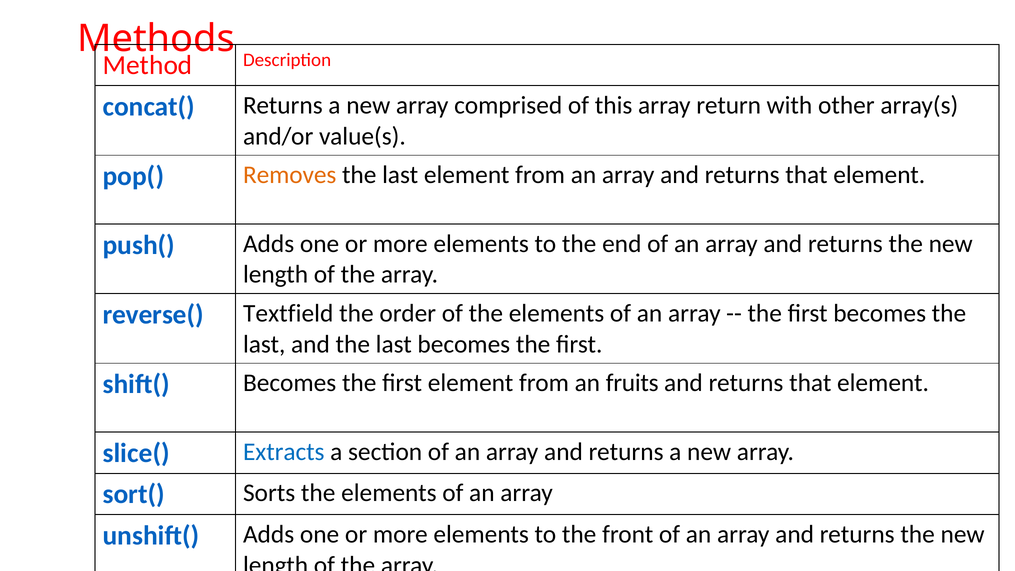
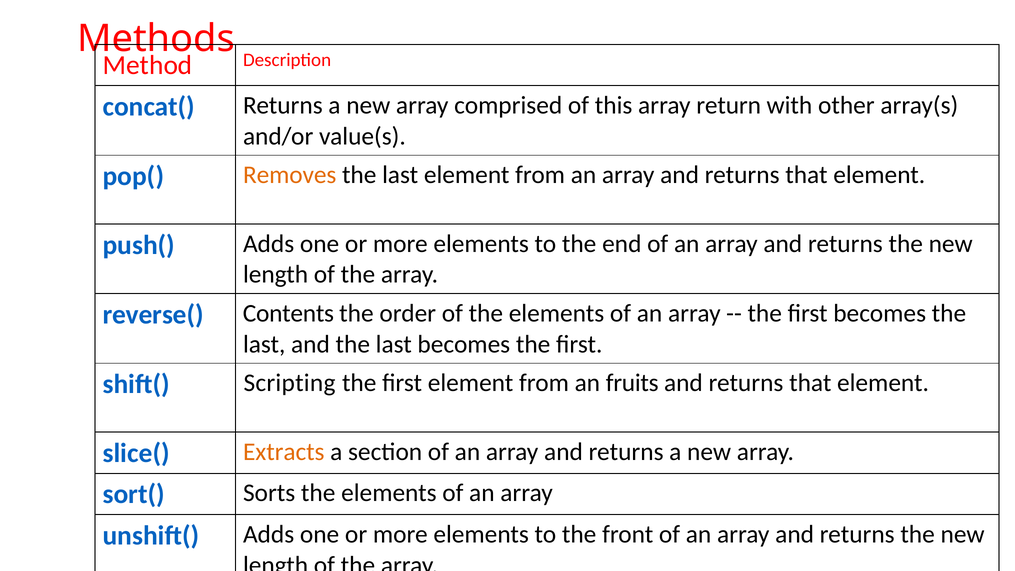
Textfield: Textfield -> Contents
shift( Becomes: Becomes -> Scripting
Extracts colour: blue -> orange
